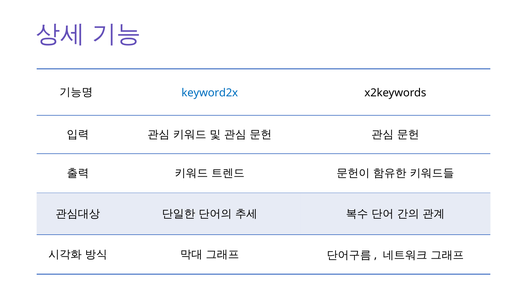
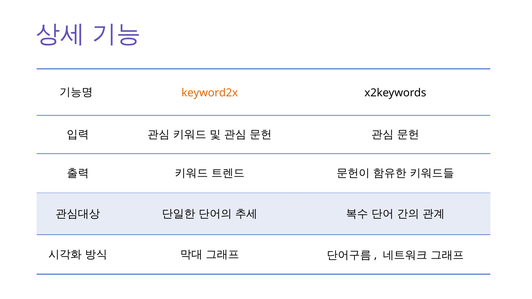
keyword2x colour: blue -> orange
